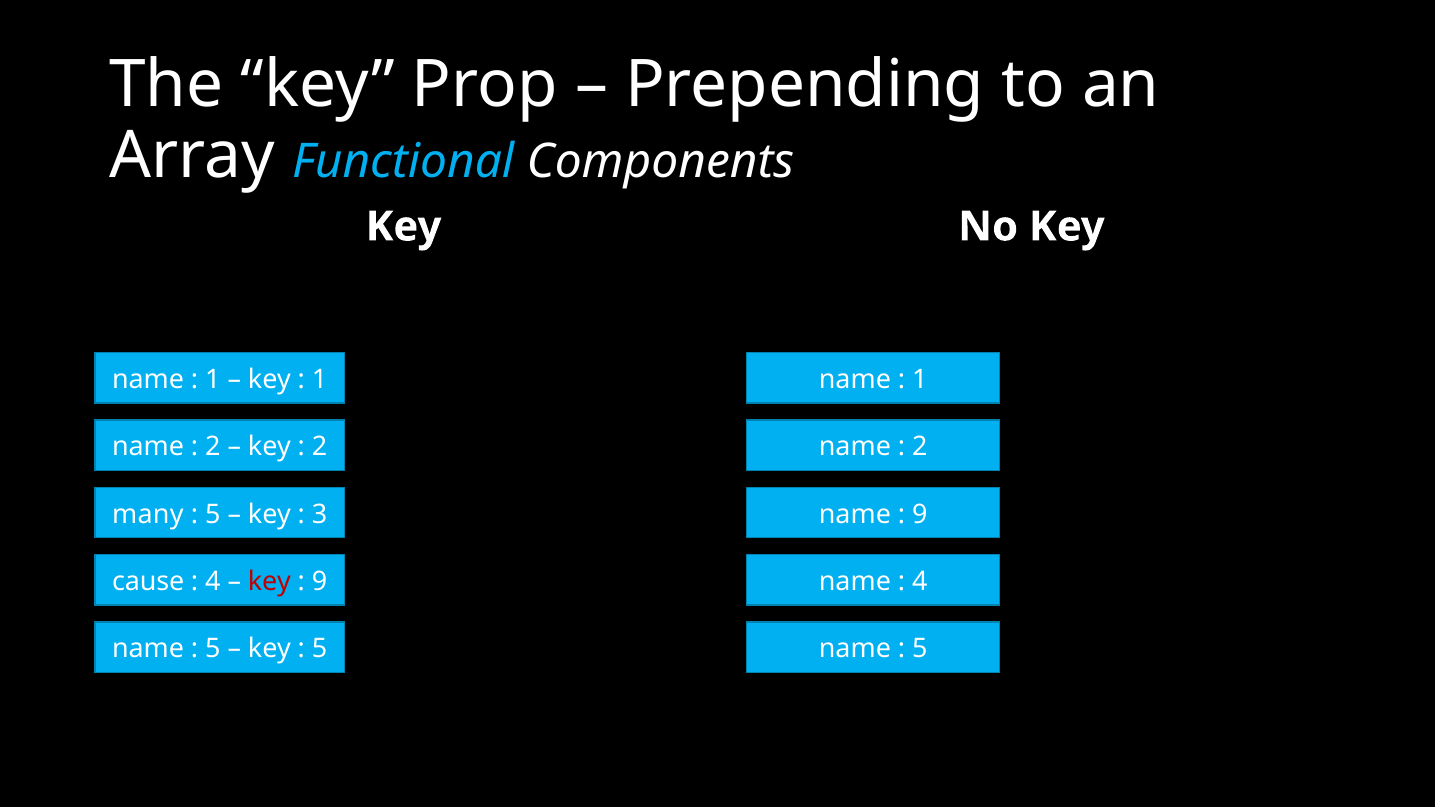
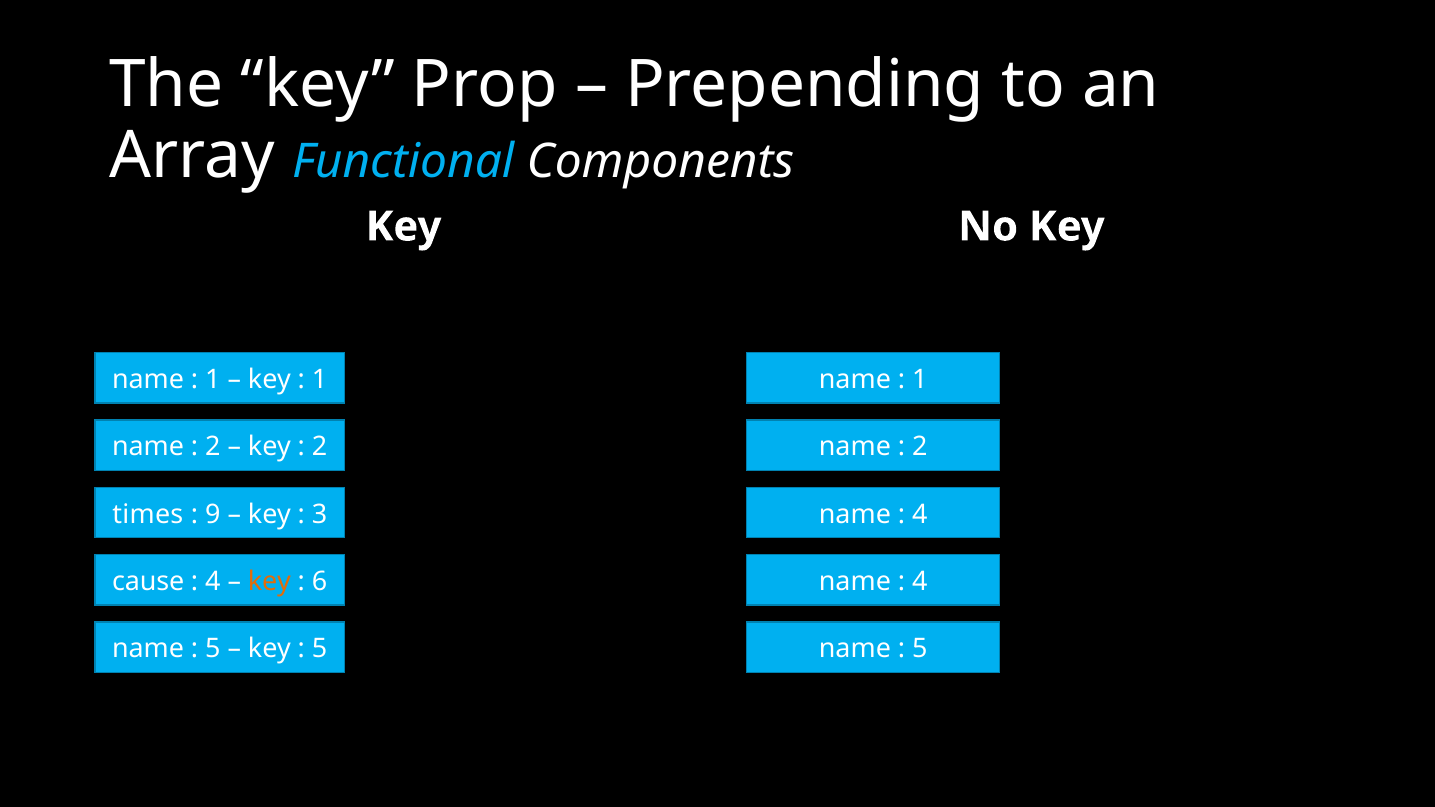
many: many -> times
5 at (213, 515): 5 -> 9
9 at (920, 515): 9 -> 4
key at (269, 582) colour: red -> orange
9 at (320, 582): 9 -> 6
